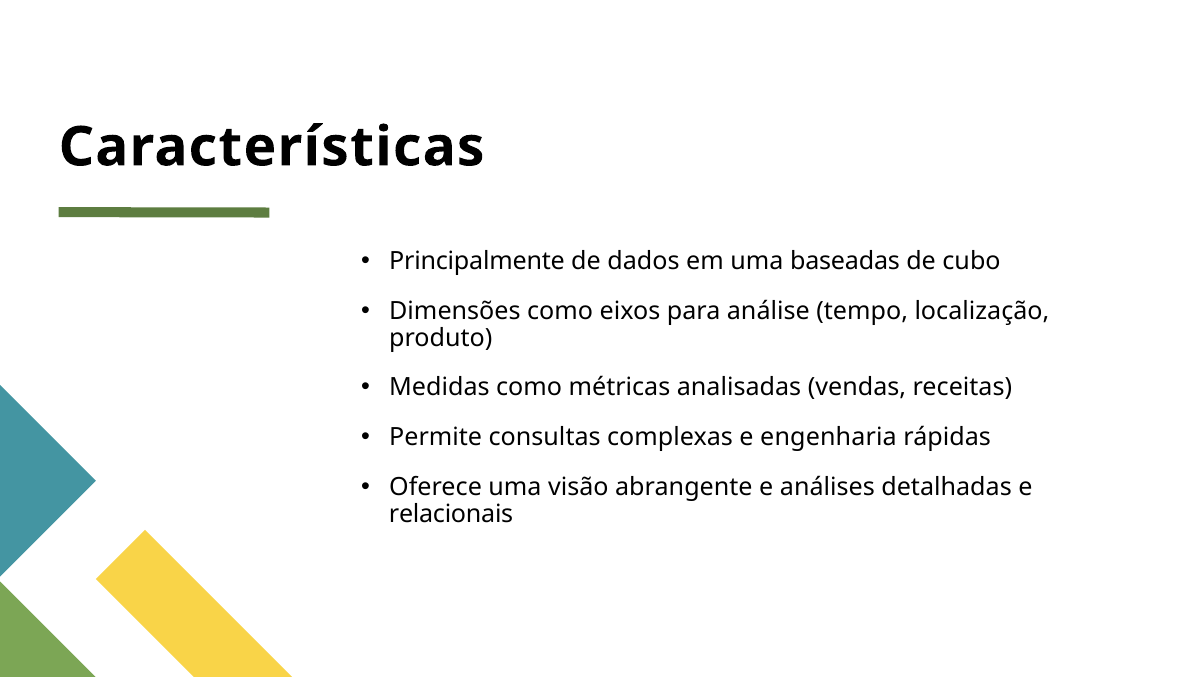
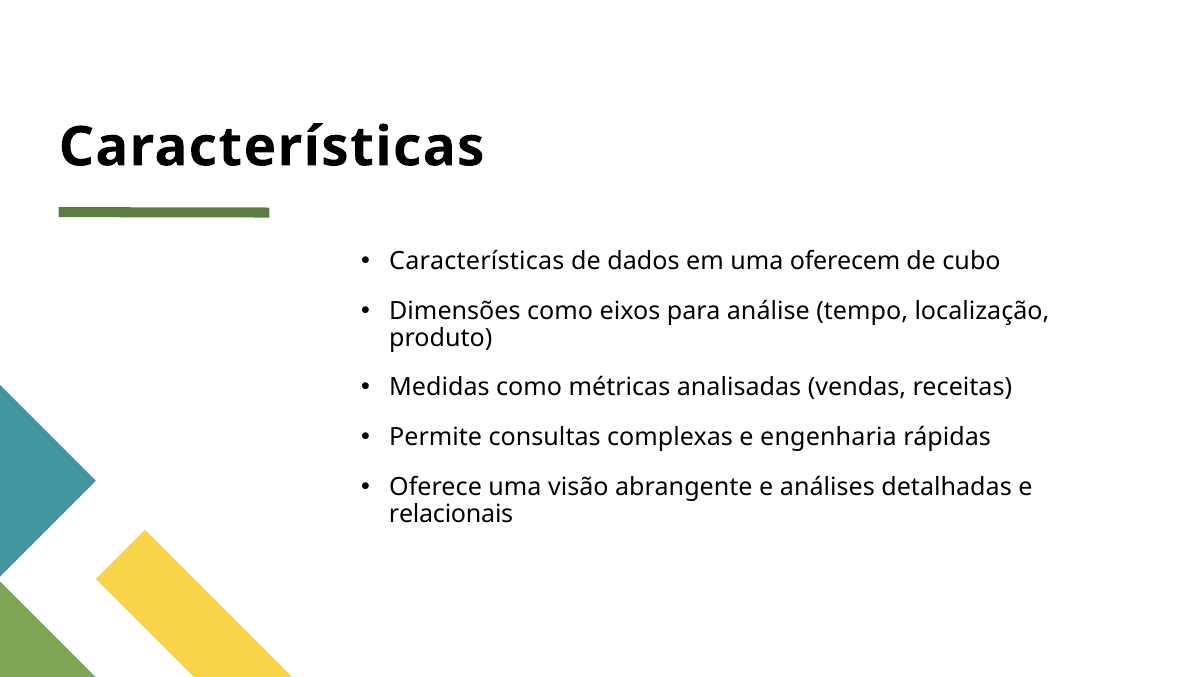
Principalmente at (477, 261): Principalmente -> Características
baseadas: baseadas -> oferecem
